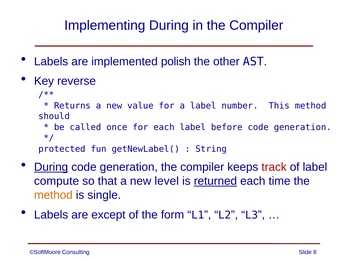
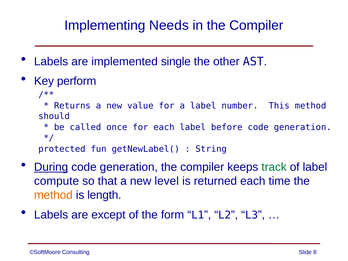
Implementing During: During -> Needs
polish: polish -> single
reverse: reverse -> perform
track colour: red -> green
returned underline: present -> none
single: single -> length
